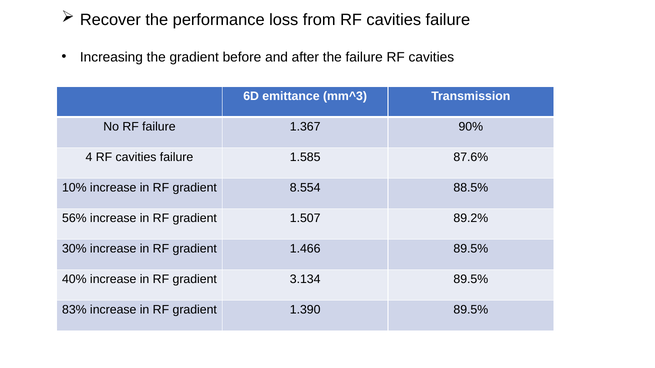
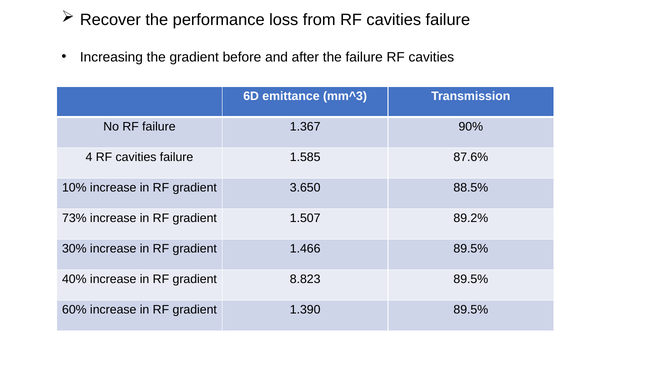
8.554: 8.554 -> 3.650
56%: 56% -> 73%
3.134: 3.134 -> 8.823
83%: 83% -> 60%
